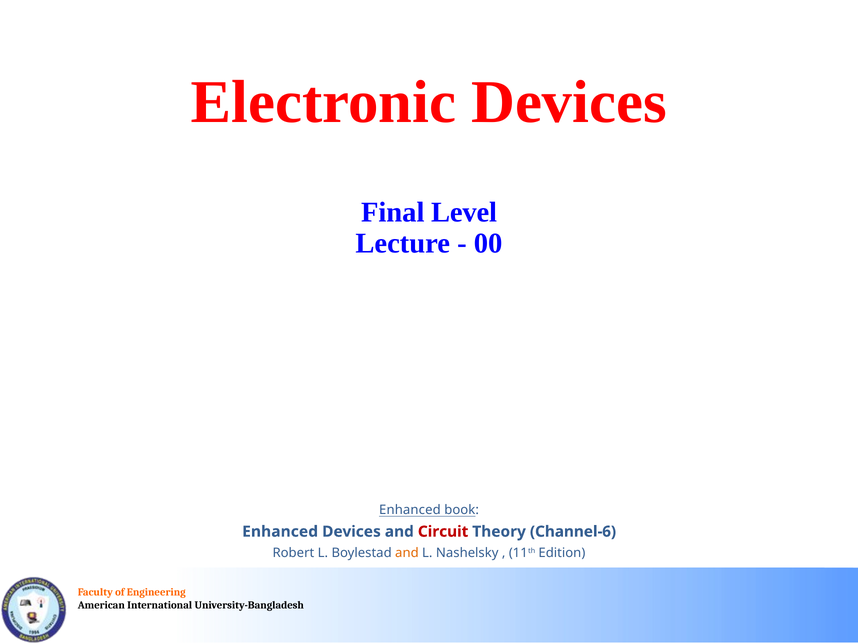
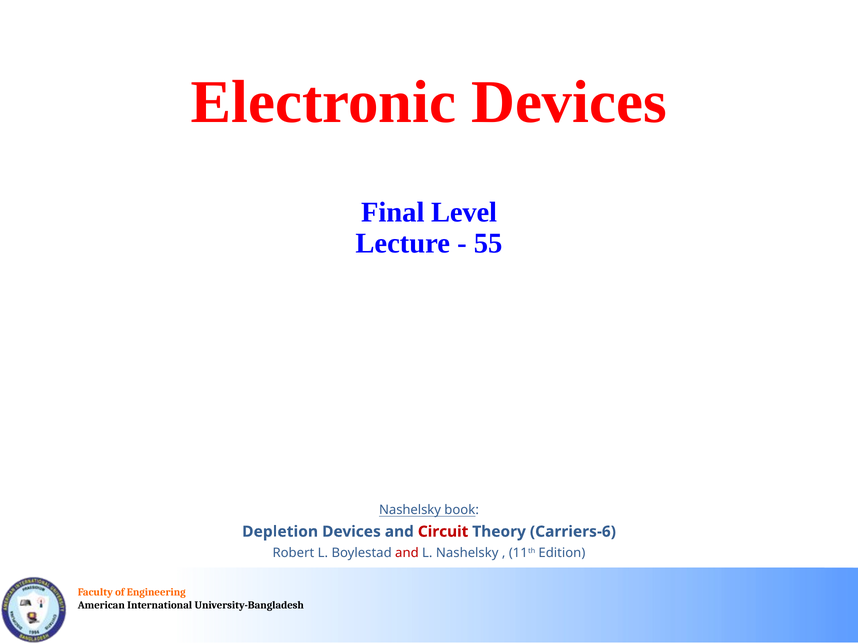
00: 00 -> 55
Enhanced at (410, 511): Enhanced -> Nashelsky
Enhanced at (280, 532): Enhanced -> Depletion
Channel-6: Channel-6 -> Carriers-6
and at (407, 553) colour: orange -> red
